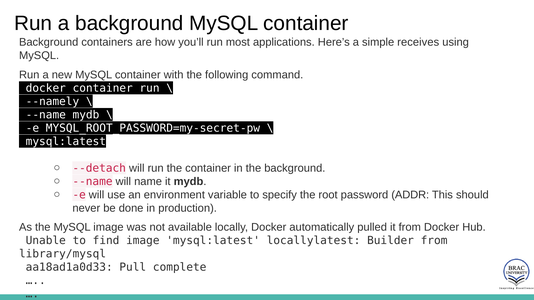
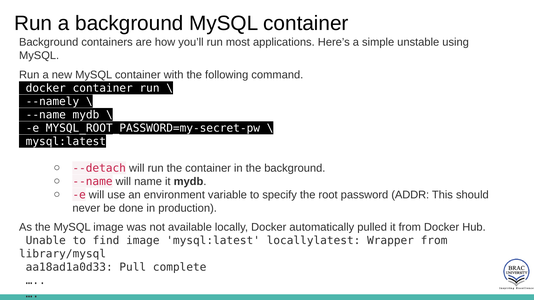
receives: receives -> unstable
Builder: Builder -> Wrapper
